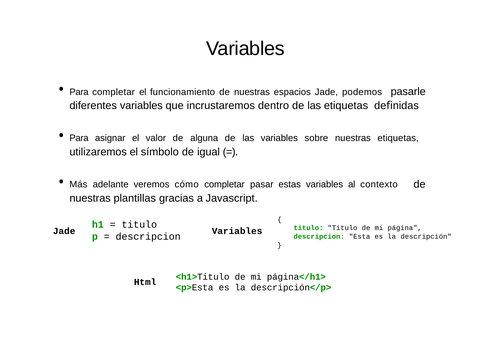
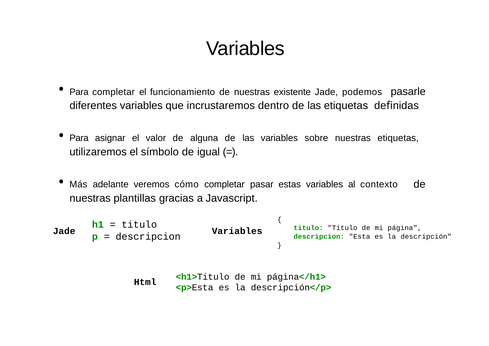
espacios: espacios -> existente
